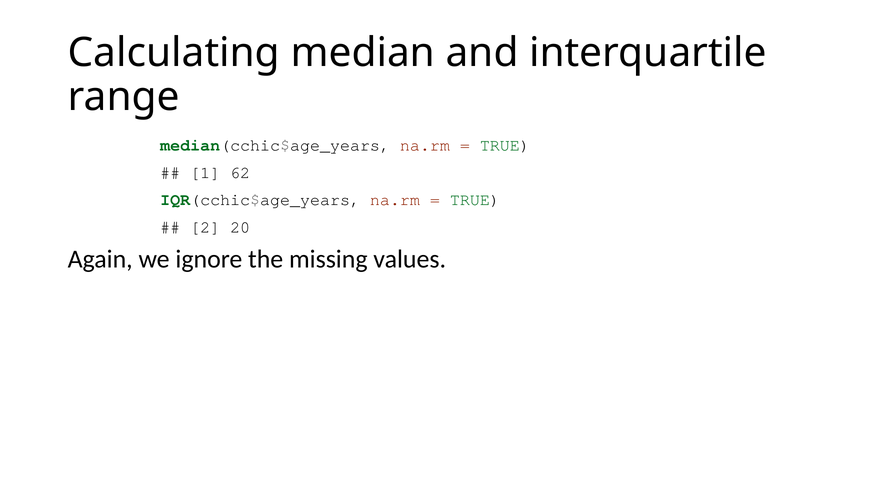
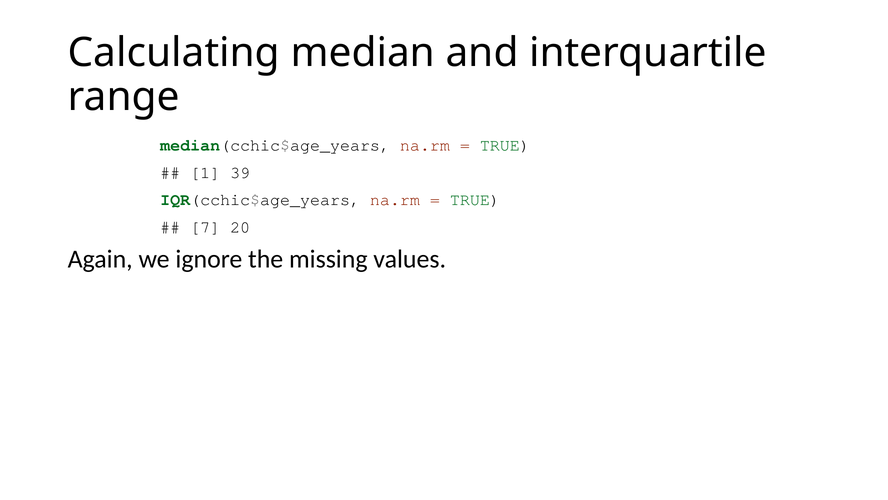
62: 62 -> 39
2: 2 -> 7
